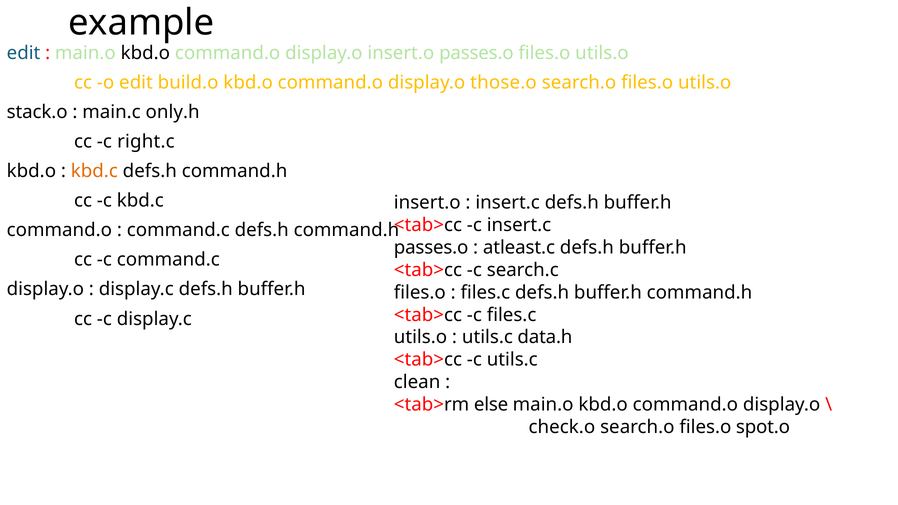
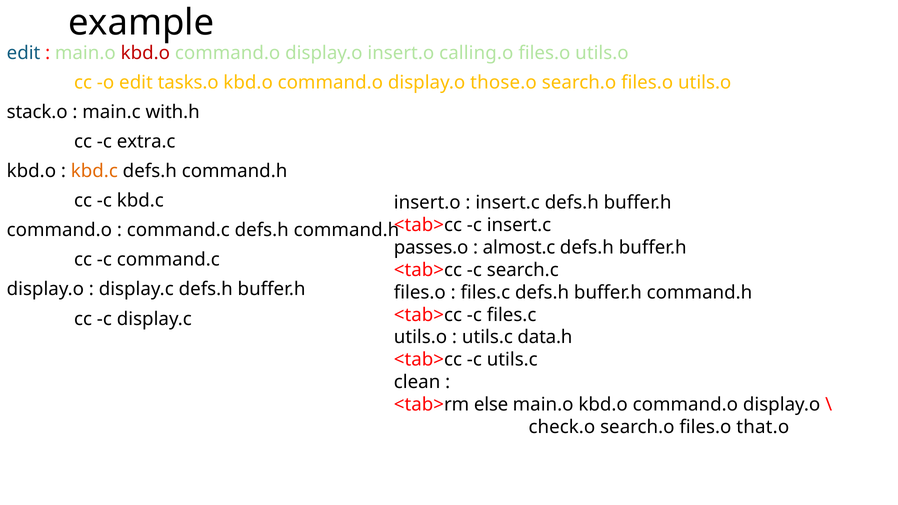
kbd.o at (145, 53) colour: black -> red
insert.o passes.o: passes.o -> calling.o
build.o: build.o -> tasks.o
only.h: only.h -> with.h
right.c: right.c -> extra.c
atleast.c: atleast.c -> almost.c
spot.o: spot.o -> that.o
